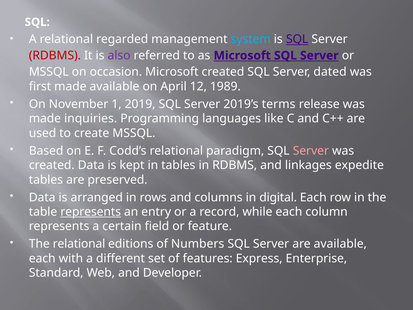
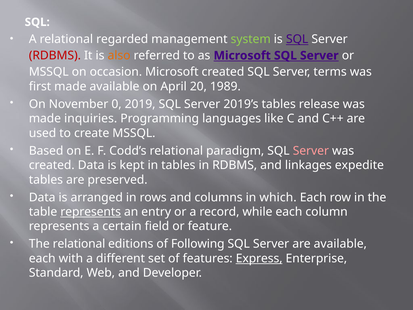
system colour: light blue -> light green
also colour: purple -> orange
dated: dated -> terms
12: 12 -> 20
1: 1 -> 0
2019’s terms: terms -> tables
digital: digital -> which
Numbers: Numbers -> Following
Express underline: none -> present
